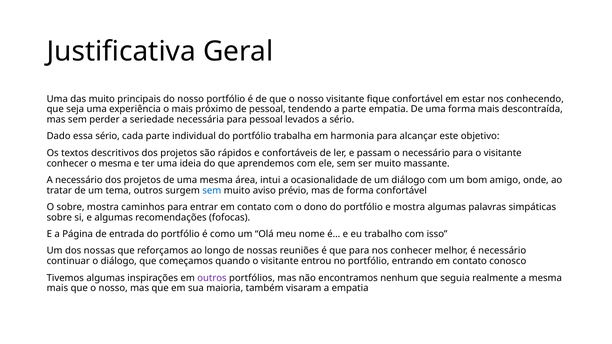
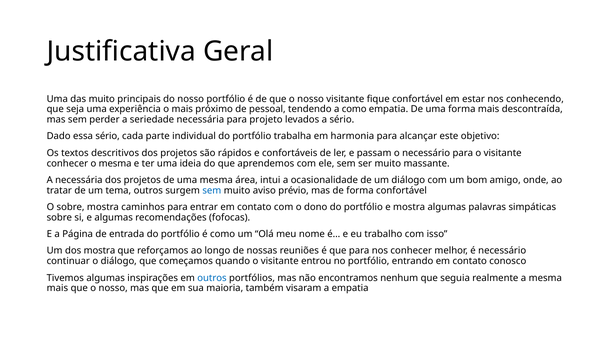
a parte: parte -> como
para pessoal: pessoal -> projeto
A necessário: necessário -> necessária
dos nossas: nossas -> mostra
outros at (212, 278) colour: purple -> blue
